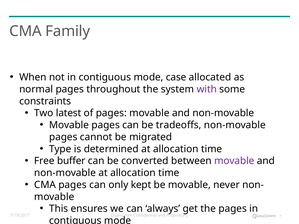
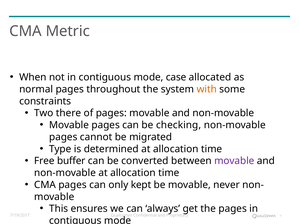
Family: Family -> Metric
with colour: purple -> orange
latest: latest -> there
tradeoffs: tradeoffs -> checking
